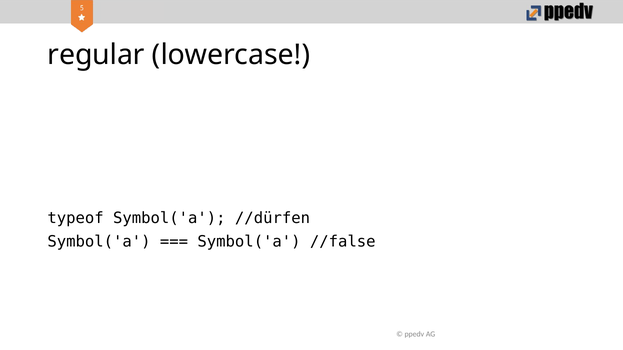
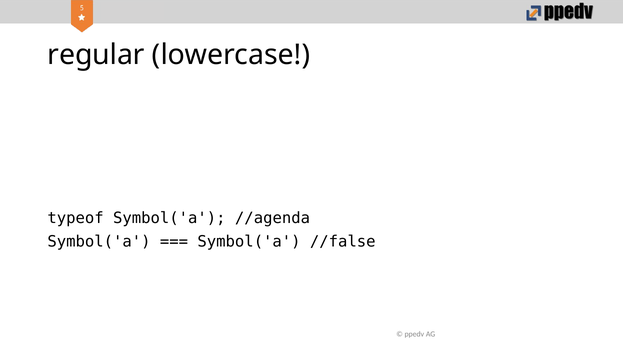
//dürfen: //dürfen -> //agenda
